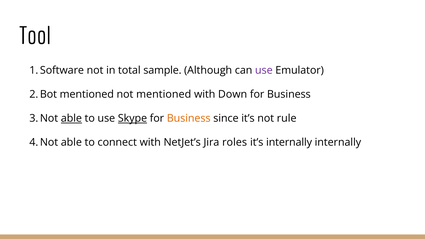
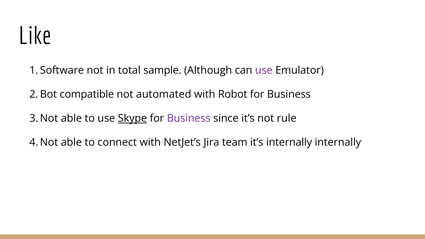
Tool: Tool -> Like
mentioned at (87, 94): mentioned -> compatible
not mentioned: mentioned -> automated
Down: Down -> Robot
able at (71, 118) underline: present -> none
Business at (189, 118) colour: orange -> purple
roles: roles -> team
